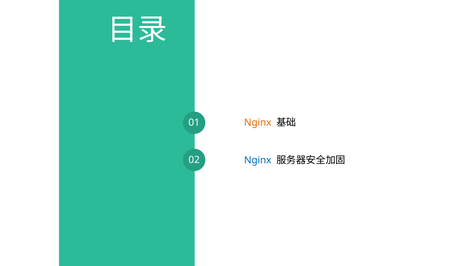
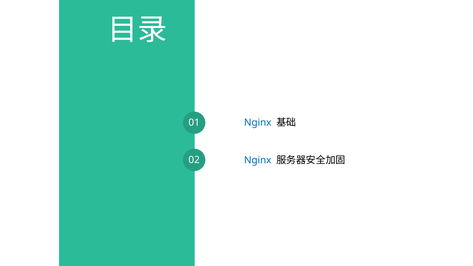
Nginx at (258, 123) colour: orange -> blue
